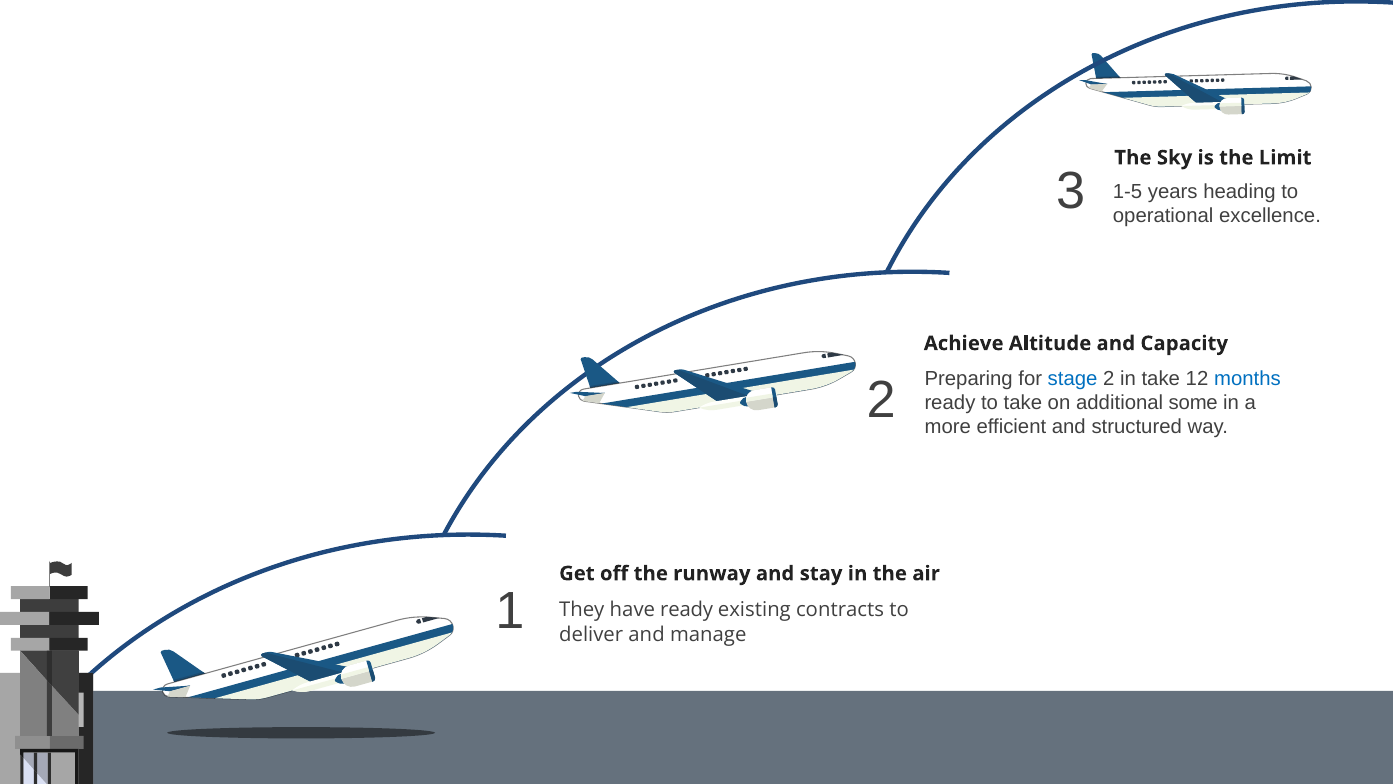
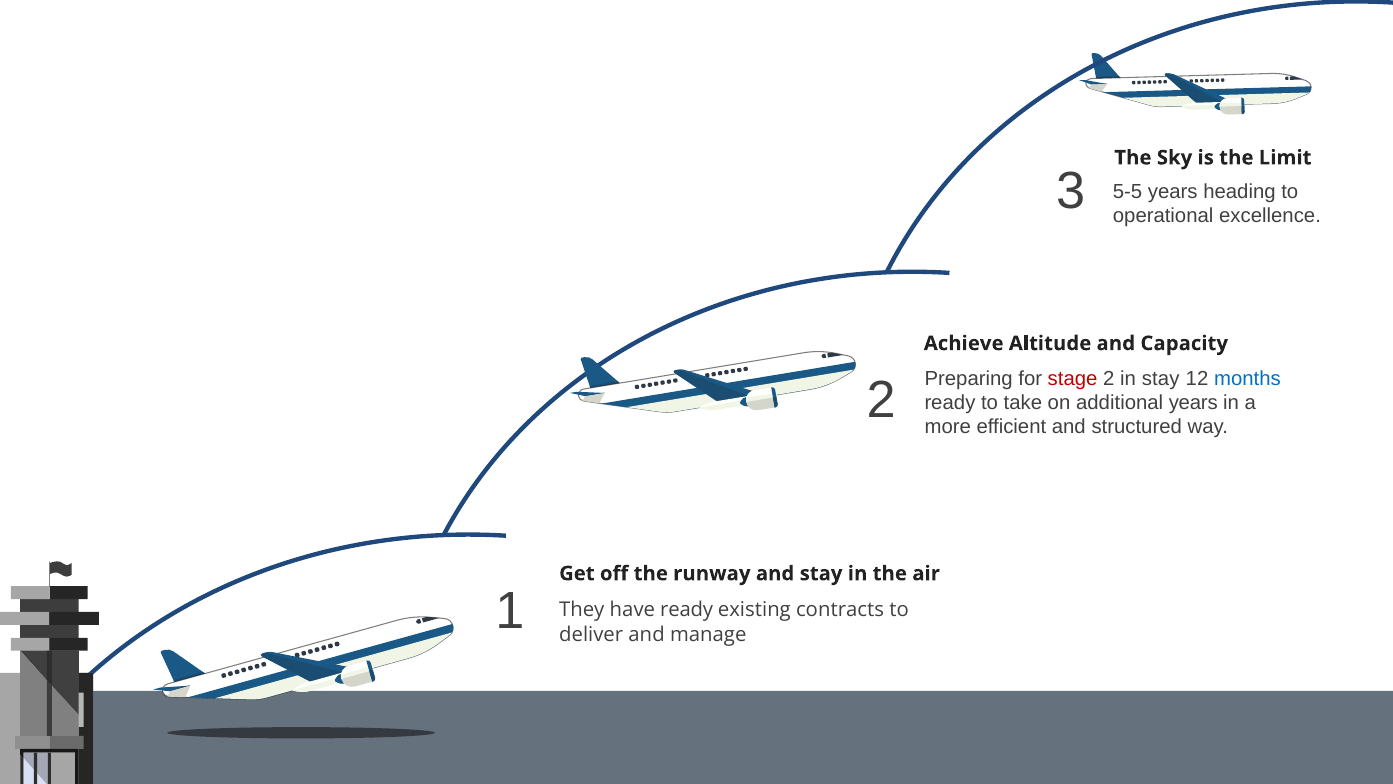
1-5: 1-5 -> 5-5
stage colour: blue -> red
in take: take -> stay
additional some: some -> years
